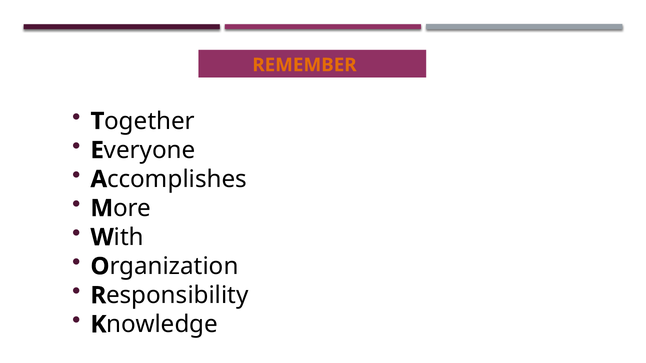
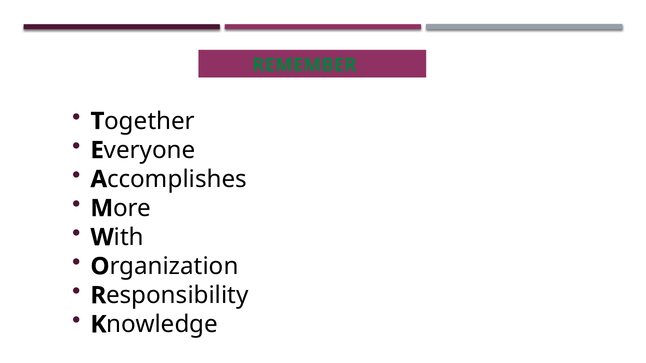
REMEMBER colour: orange -> green
